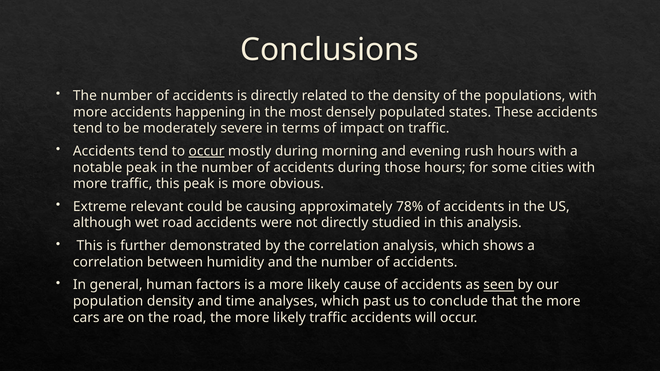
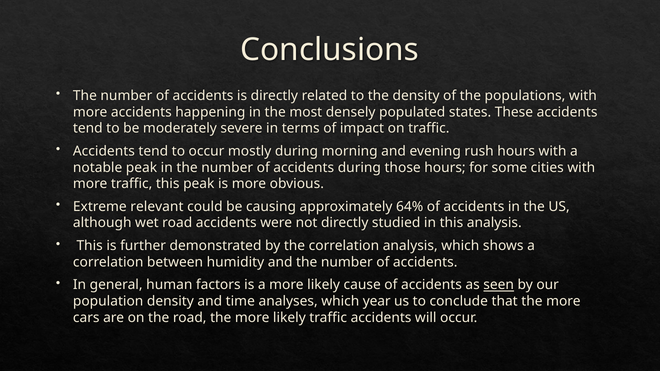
occur at (207, 151) underline: present -> none
78%: 78% -> 64%
past: past -> year
